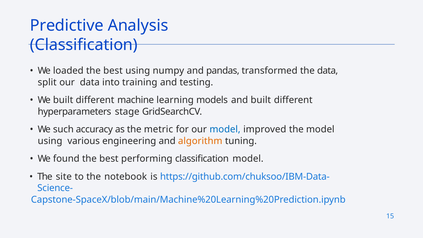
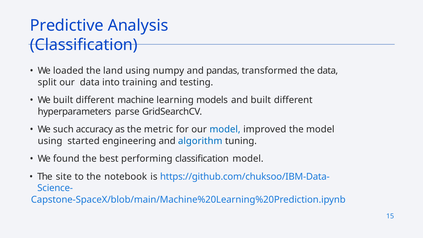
loaded the best: best -> land
stage: stage -> parse
various: various -> started
algorithm colour: orange -> blue
